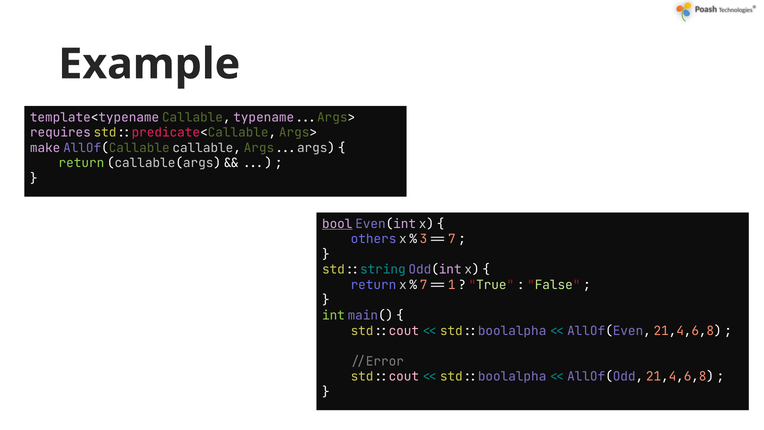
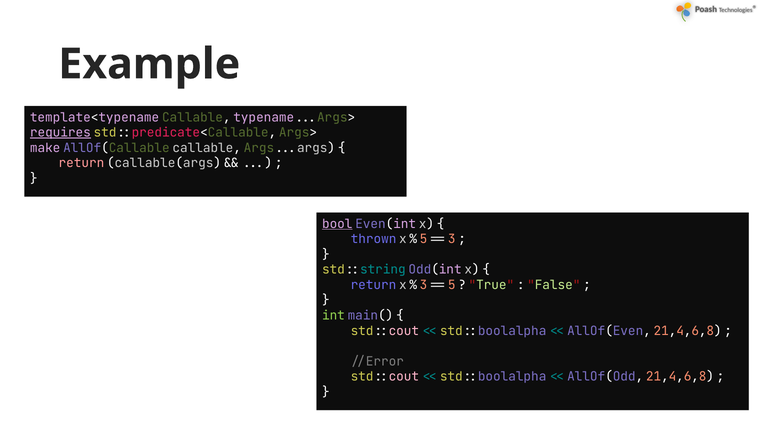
requires underline: none -> present
return at (81, 163) colour: light green -> pink
others: others -> thrown
3 at (424, 239): 3 -> 5
7 at (452, 239): 7 -> 3
7 at (424, 285): 7 -> 3
1 at (452, 285): 1 -> 5
